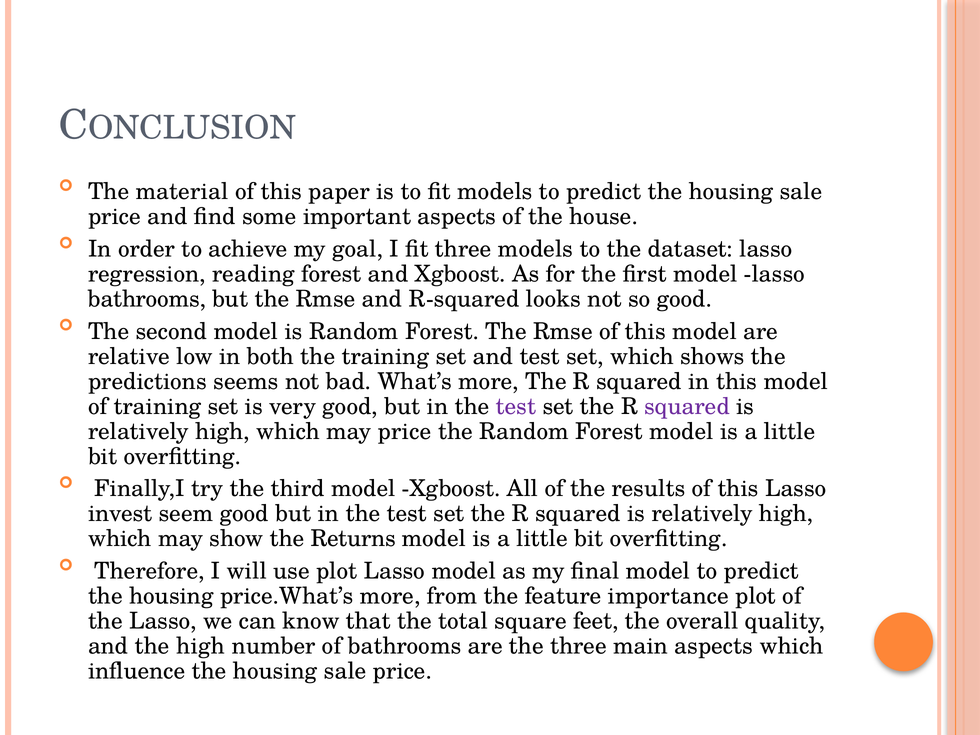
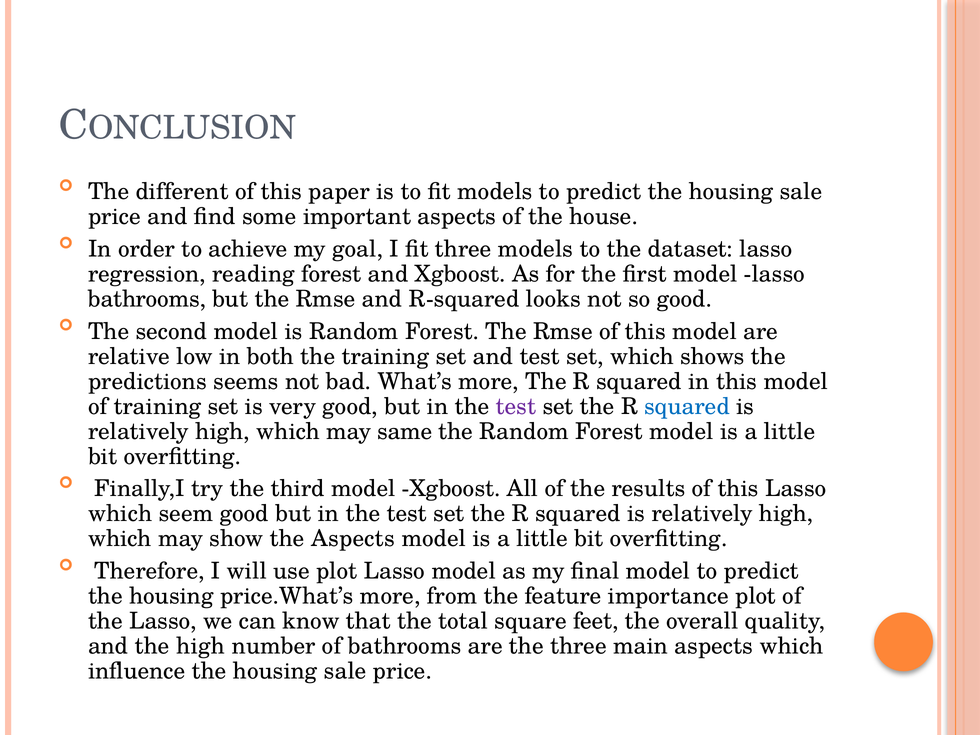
material: material -> different
squared at (687, 407) colour: purple -> blue
may price: price -> same
invest at (120, 514): invest -> which
the Returns: Returns -> Aspects
